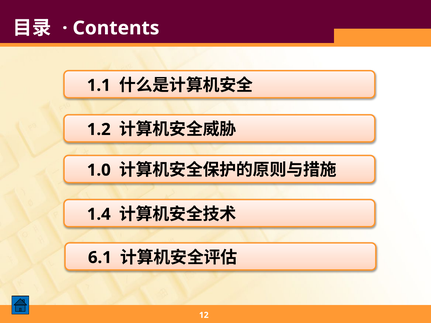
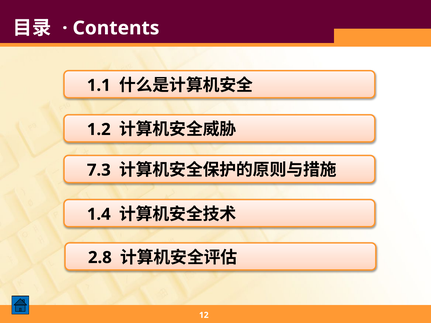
1.0: 1.0 -> 7.3
6.1: 6.1 -> 2.8
